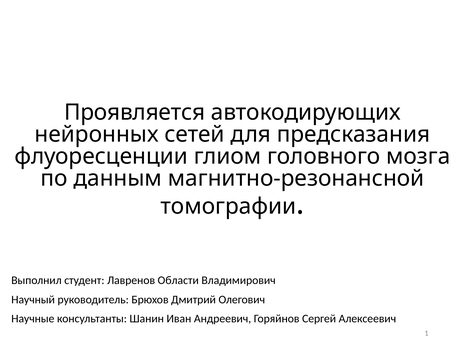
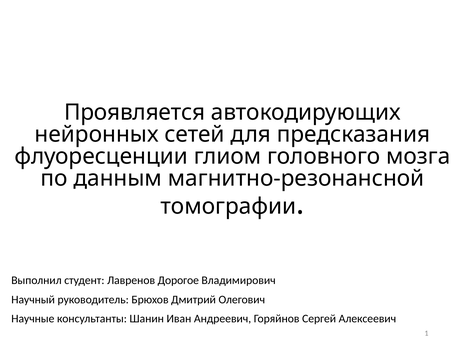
Области: Области -> Дорогое
